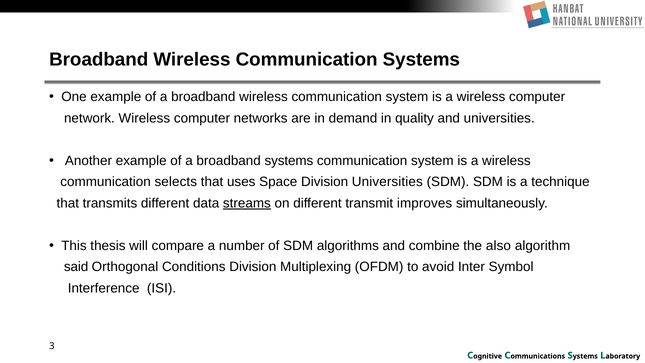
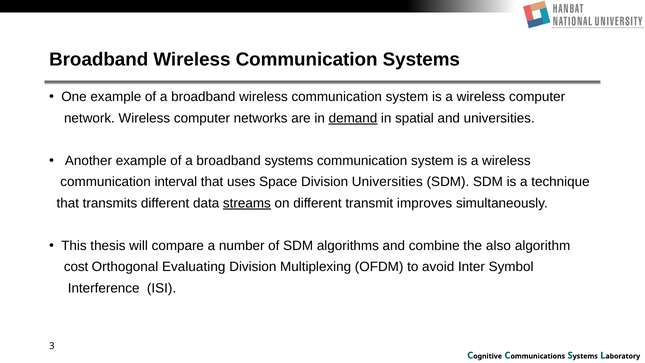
demand underline: none -> present
quality: quality -> spatial
selects: selects -> interval
said: said -> cost
Conditions: Conditions -> Evaluating
